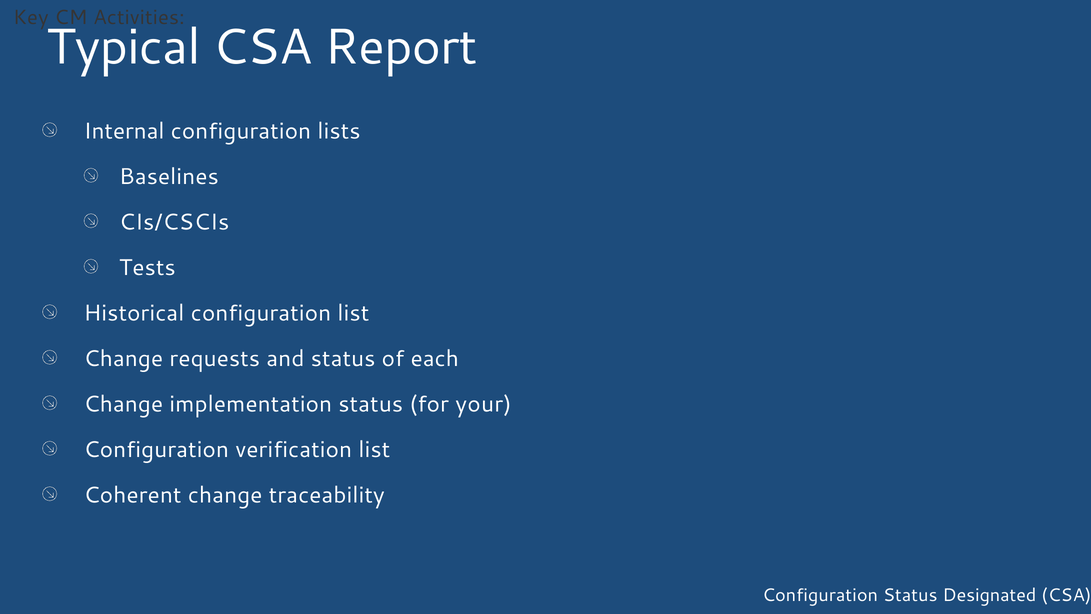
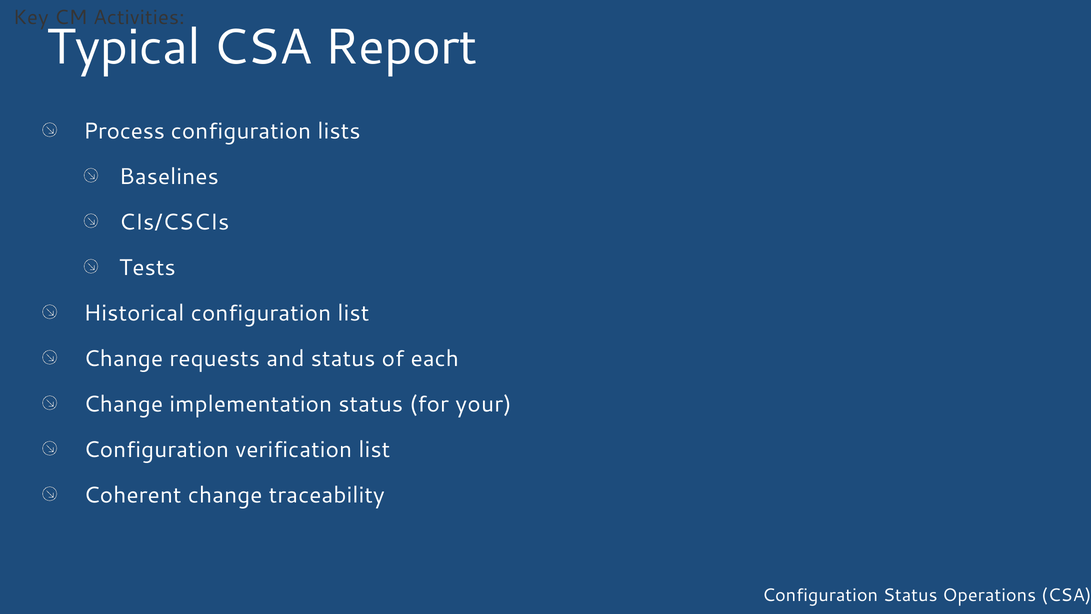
Internal: Internal -> Process
Designated: Designated -> Operations
